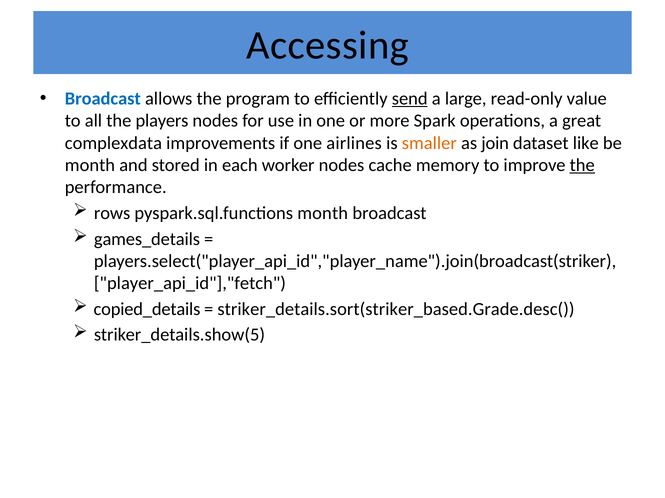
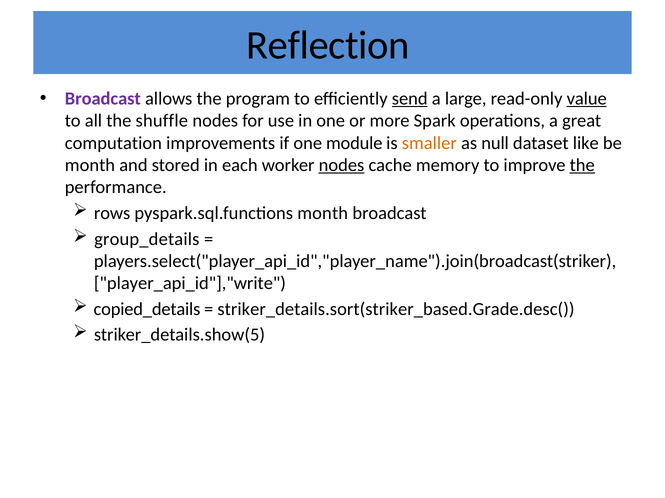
Accessing: Accessing -> Reflection
Broadcast at (103, 99) colour: blue -> purple
value underline: none -> present
players: players -> shuffle
complexdata: complexdata -> computation
airlines: airlines -> module
join: join -> null
nodes at (342, 165) underline: none -> present
games_details: games_details -> group_details
player_api_id"],"fetch: player_api_id"],"fetch -> player_api_id"],"write
